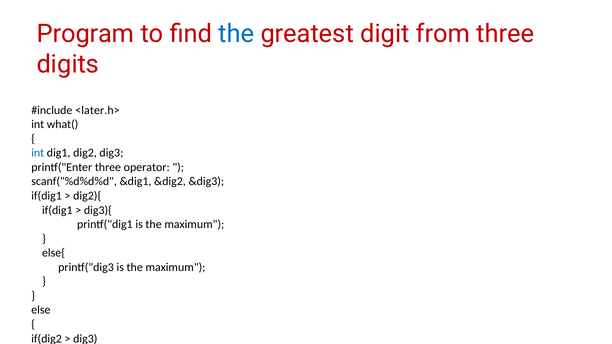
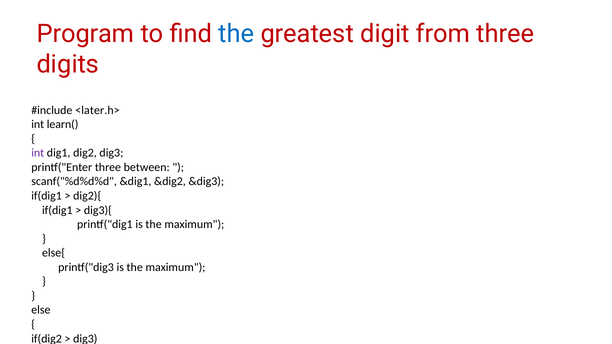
what(: what( -> learn(
int at (38, 153) colour: blue -> purple
operator: operator -> between
